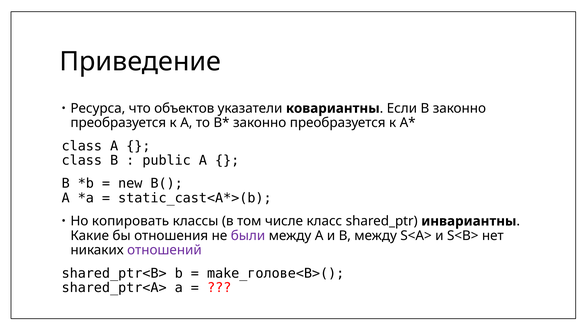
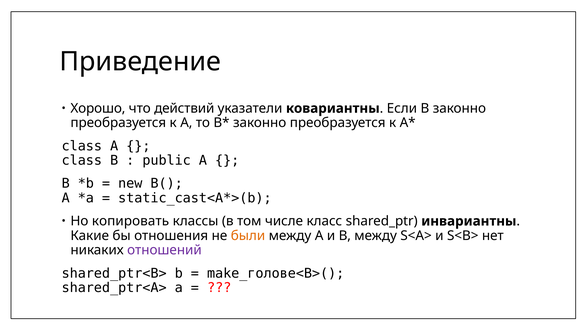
Ресурса: Ресурса -> Хорошо
объектов: объектов -> действий
были colour: purple -> orange
